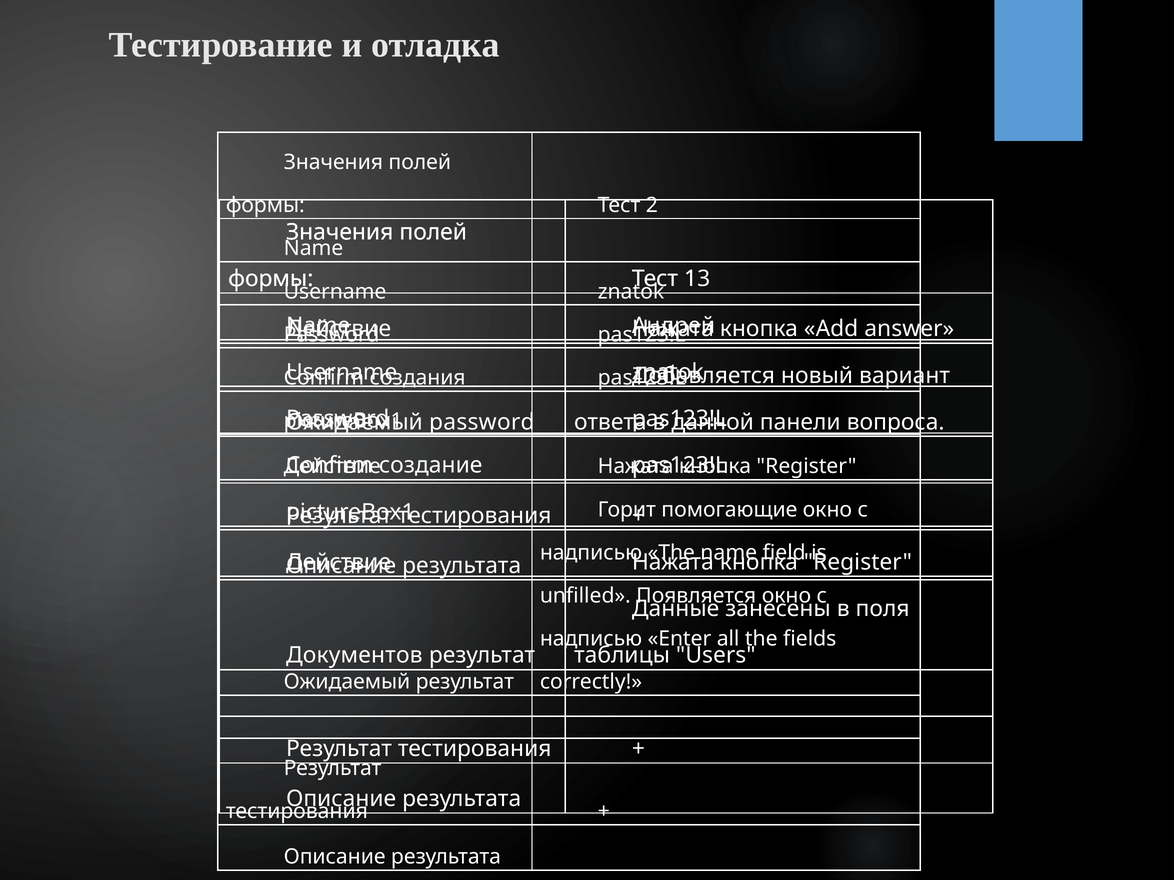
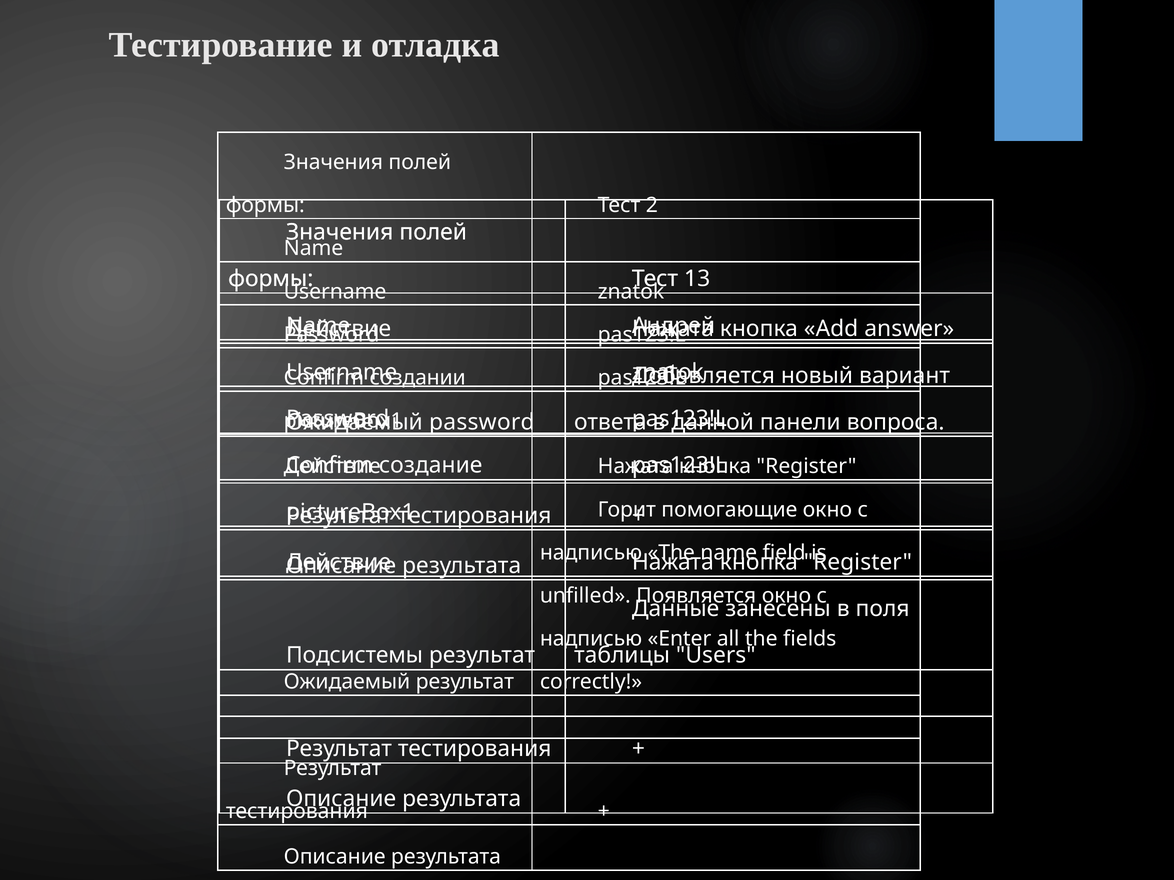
создания: создания -> создании
Документов: Документов -> Подсистемы
